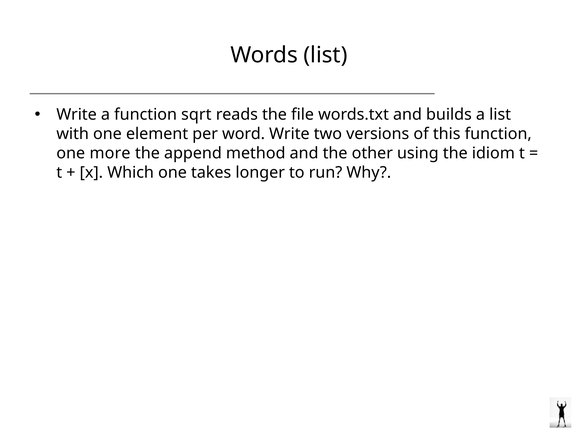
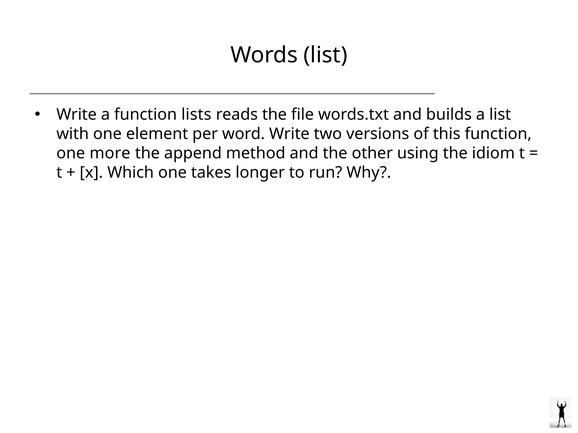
sqrt: sqrt -> lists
